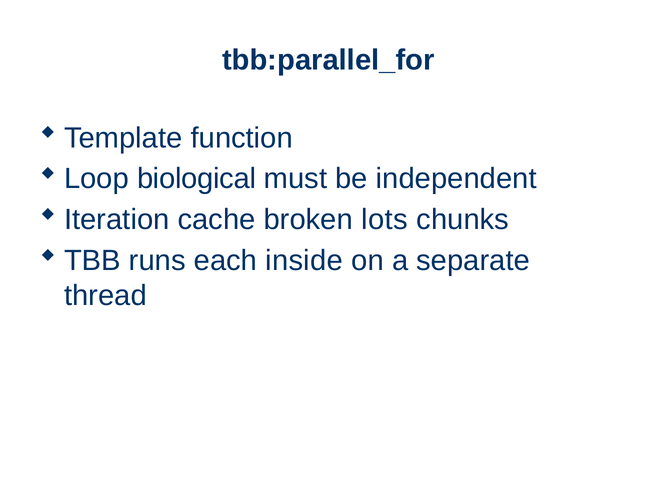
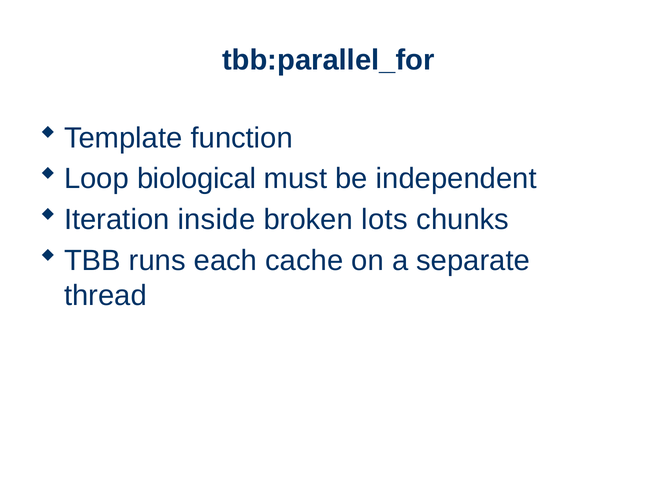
cache: cache -> inside
inside: inside -> cache
